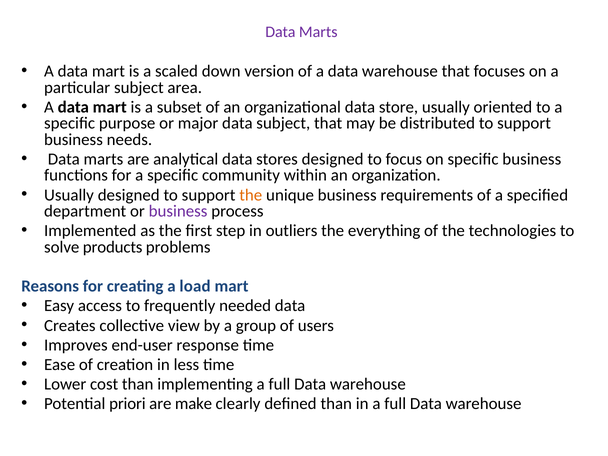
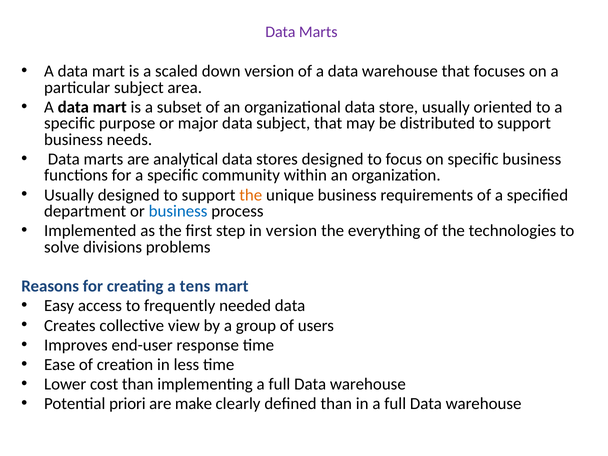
business at (178, 211) colour: purple -> blue
in outliers: outliers -> version
products: products -> divisions
load: load -> tens
